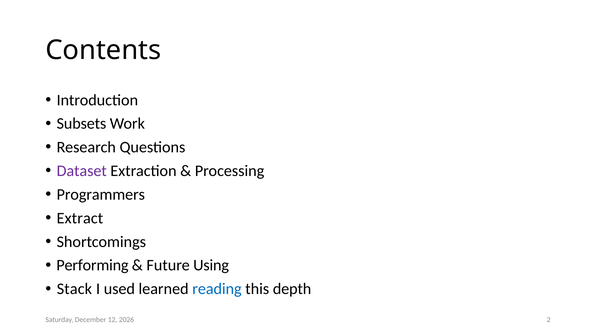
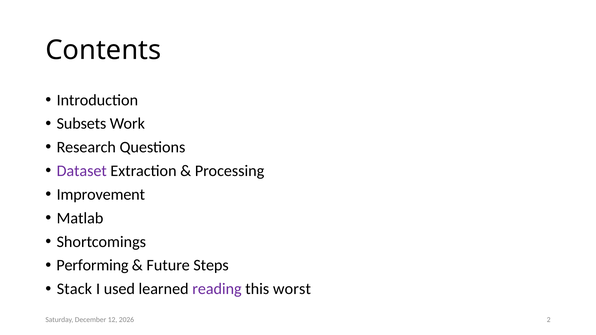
Programmers: Programmers -> Improvement
Extract: Extract -> Matlab
Using: Using -> Steps
reading colour: blue -> purple
depth: depth -> worst
